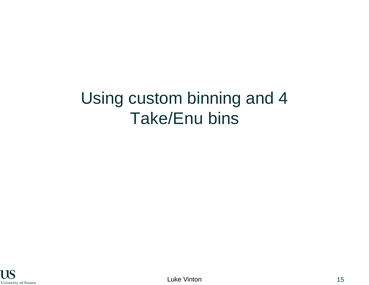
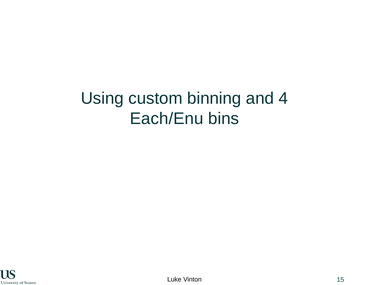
Take/Enu: Take/Enu -> Each/Enu
